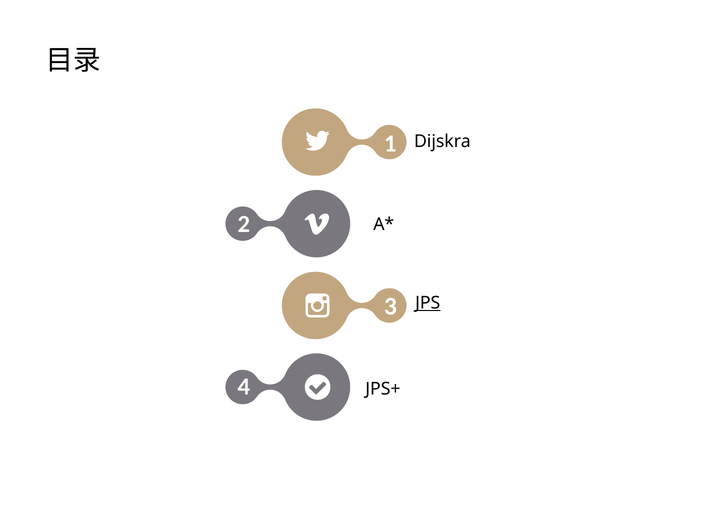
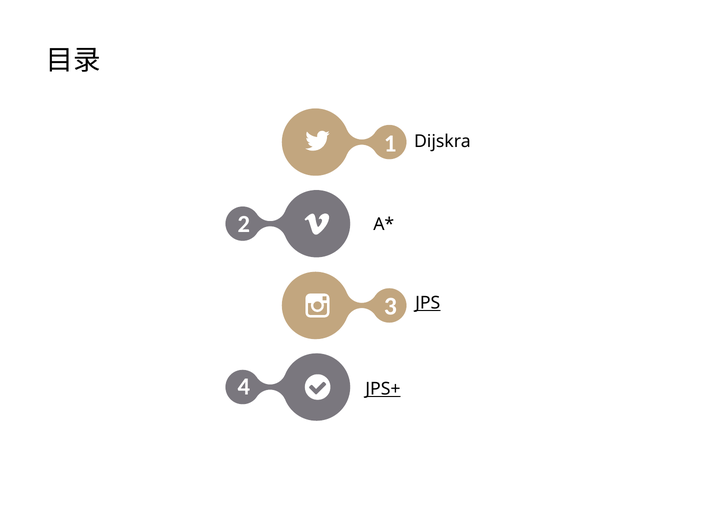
JPS+ underline: none -> present
